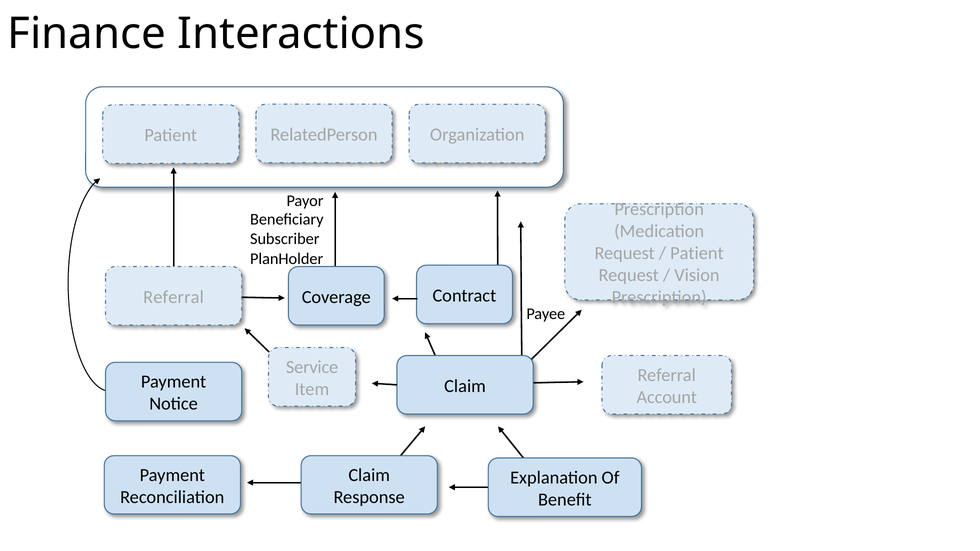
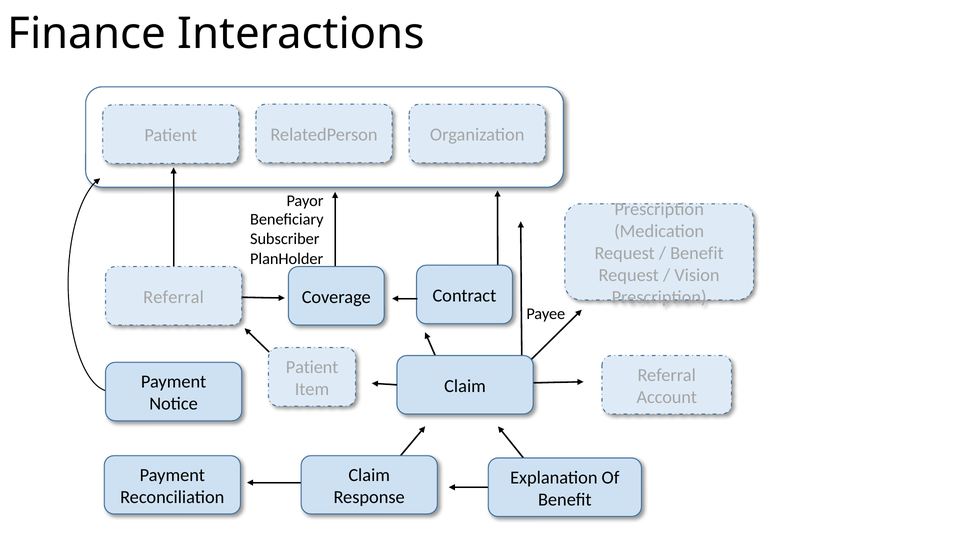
Patient at (697, 253): Patient -> Benefit
Service at (312, 367): Service -> Patient
